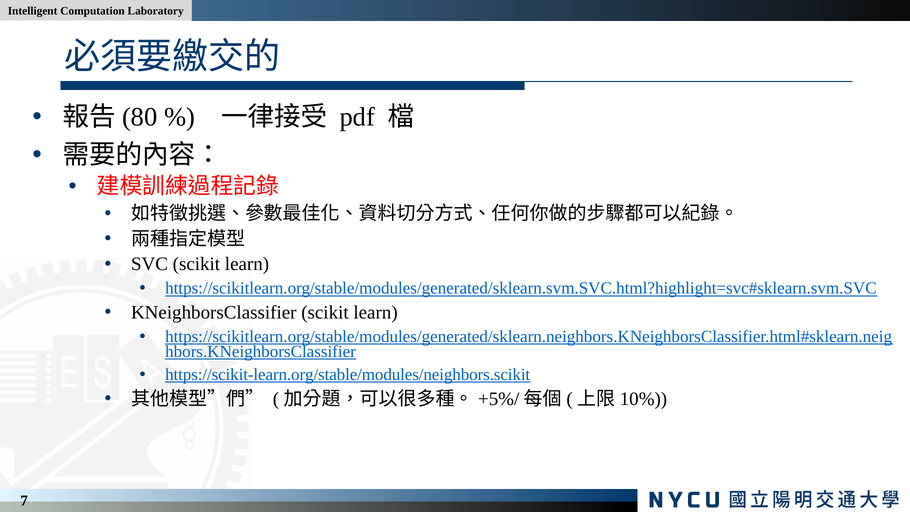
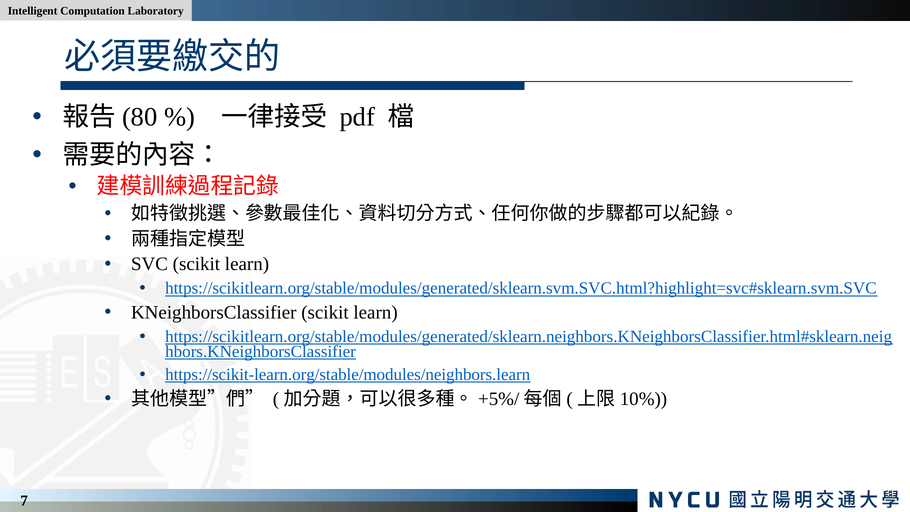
https://scikit-learn.org/stable/modules/neighbors.scikit: https://scikit-learn.org/stable/modules/neighbors.scikit -> https://scikit-learn.org/stable/modules/neighbors.learn
